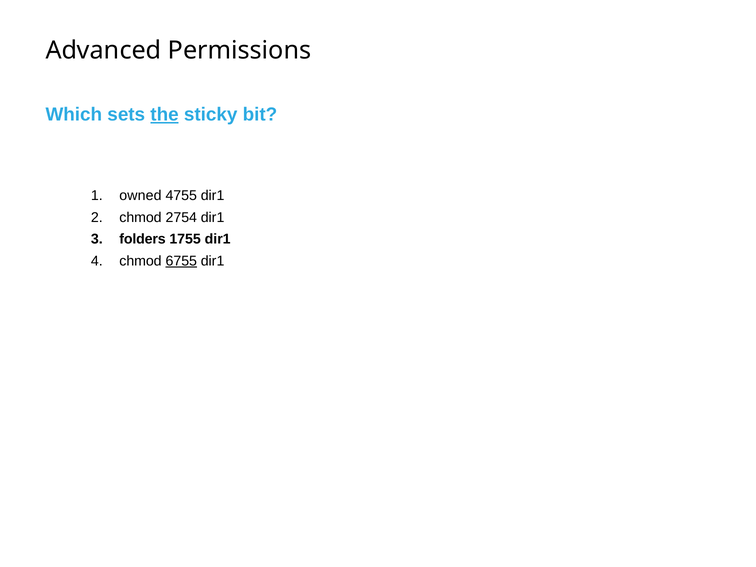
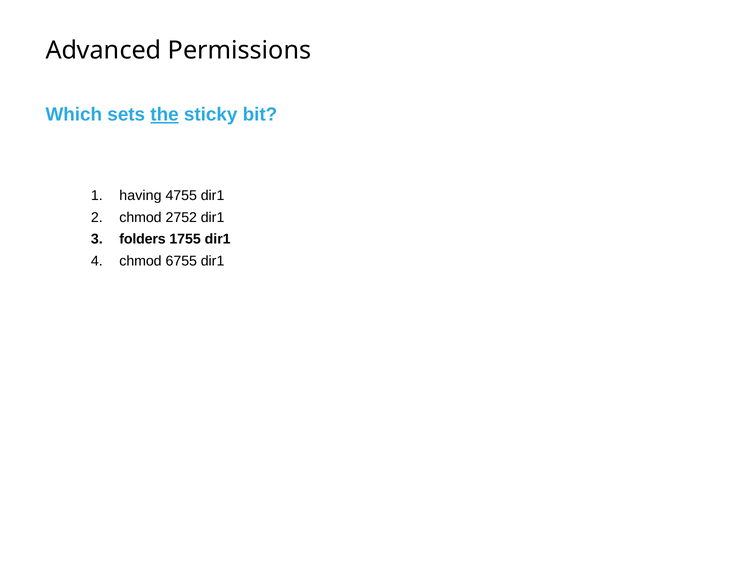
owned: owned -> having
2754: 2754 -> 2752
6755 underline: present -> none
